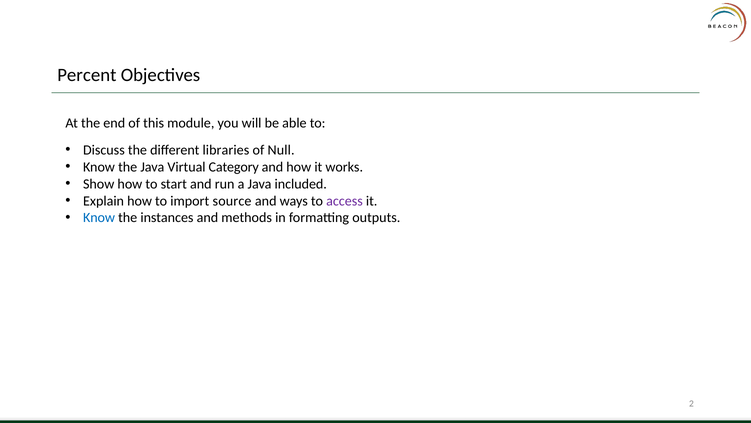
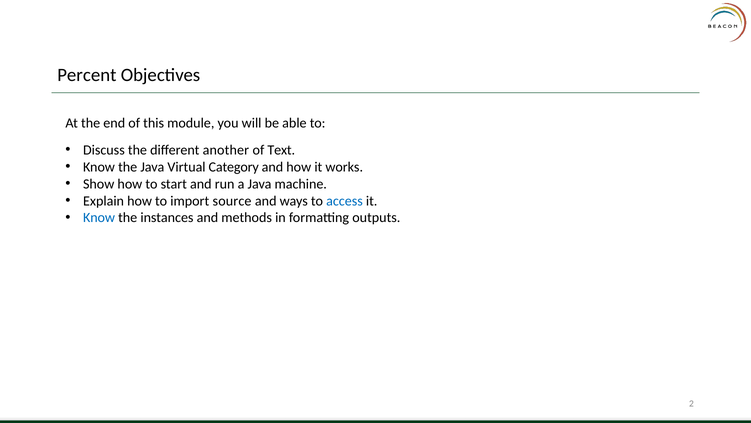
libraries: libraries -> another
Null: Null -> Text
included: included -> machine
access colour: purple -> blue
